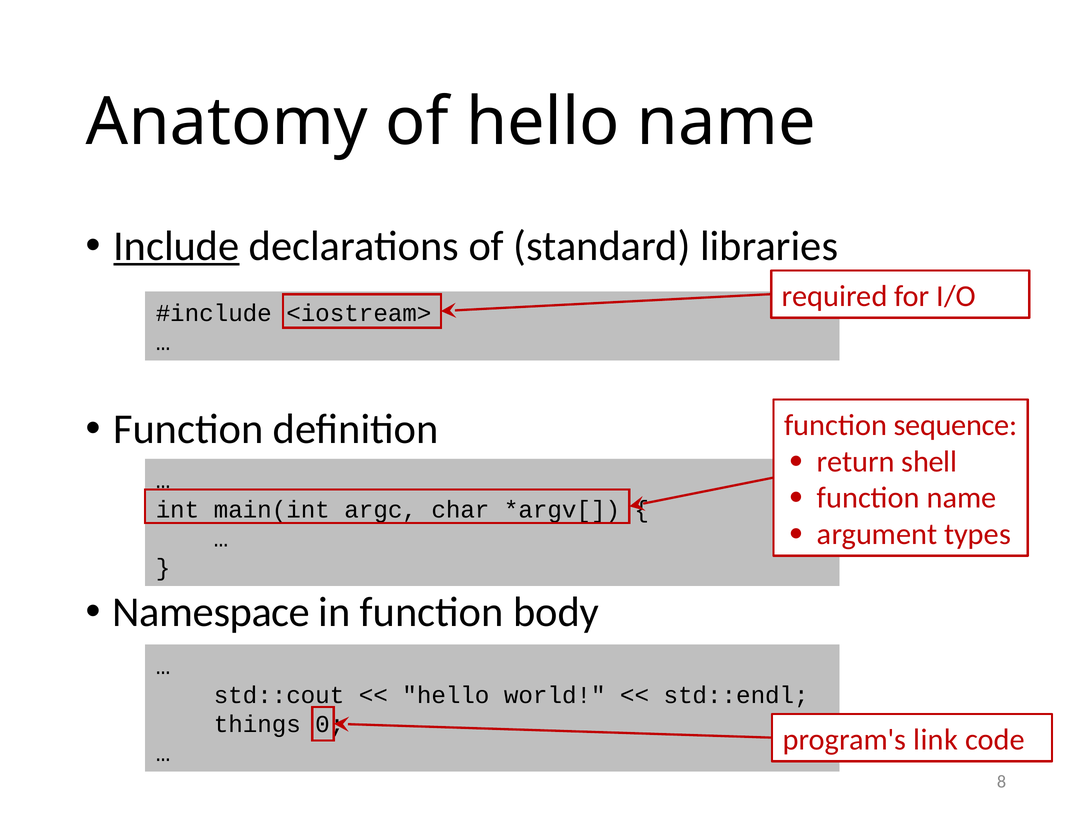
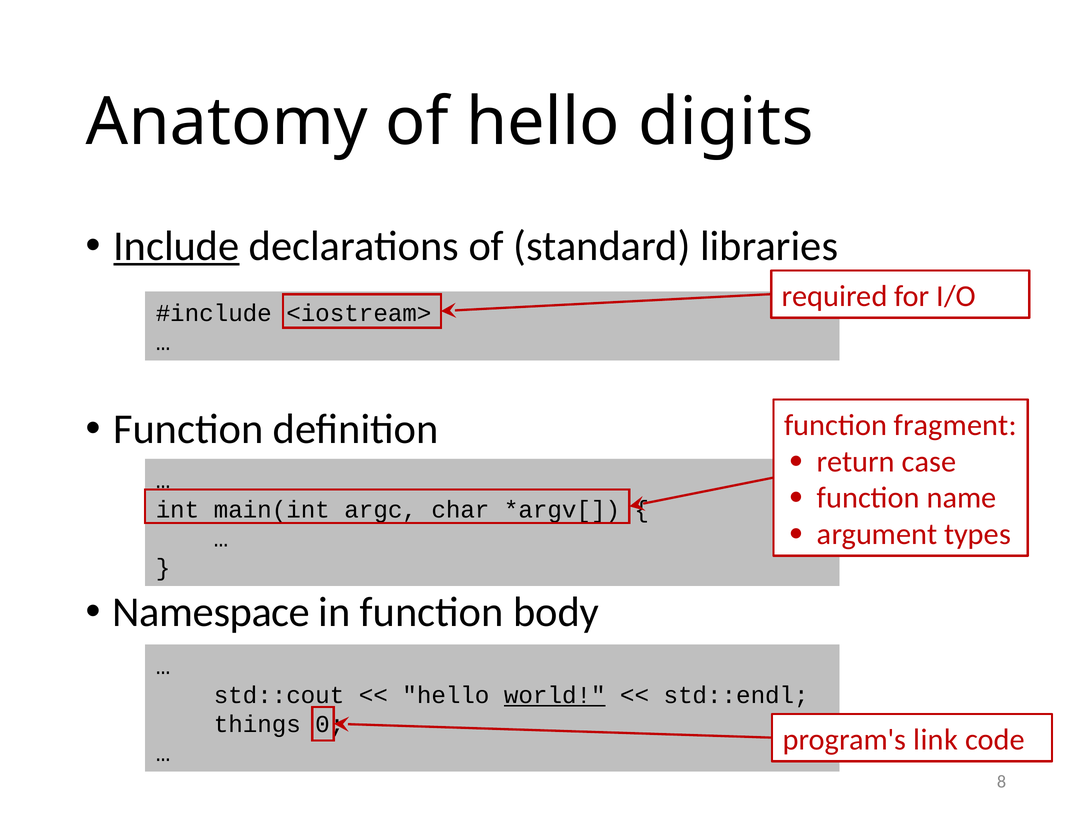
hello name: name -> digits
sequence: sequence -> fragment
shell: shell -> case
world underline: none -> present
